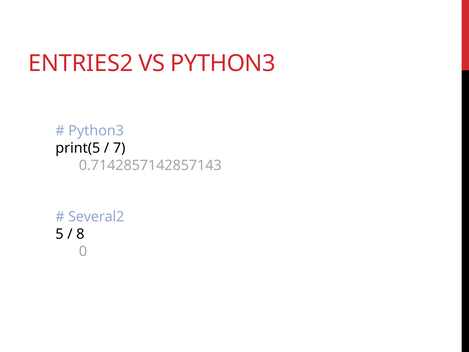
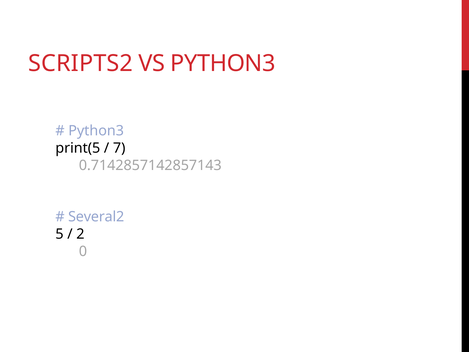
ENTRIES2: ENTRIES2 -> SCRIPTS2
8: 8 -> 2
